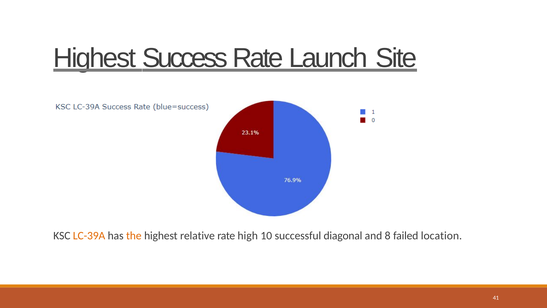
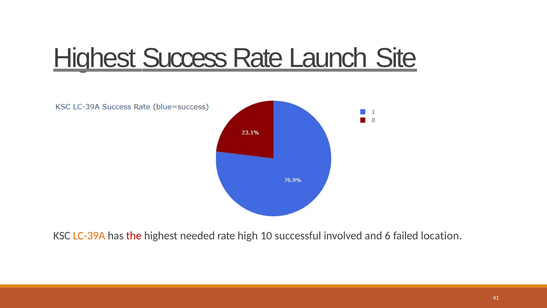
the colour: orange -> red
relative: relative -> needed
diagonal: diagonal -> involved
8: 8 -> 6
